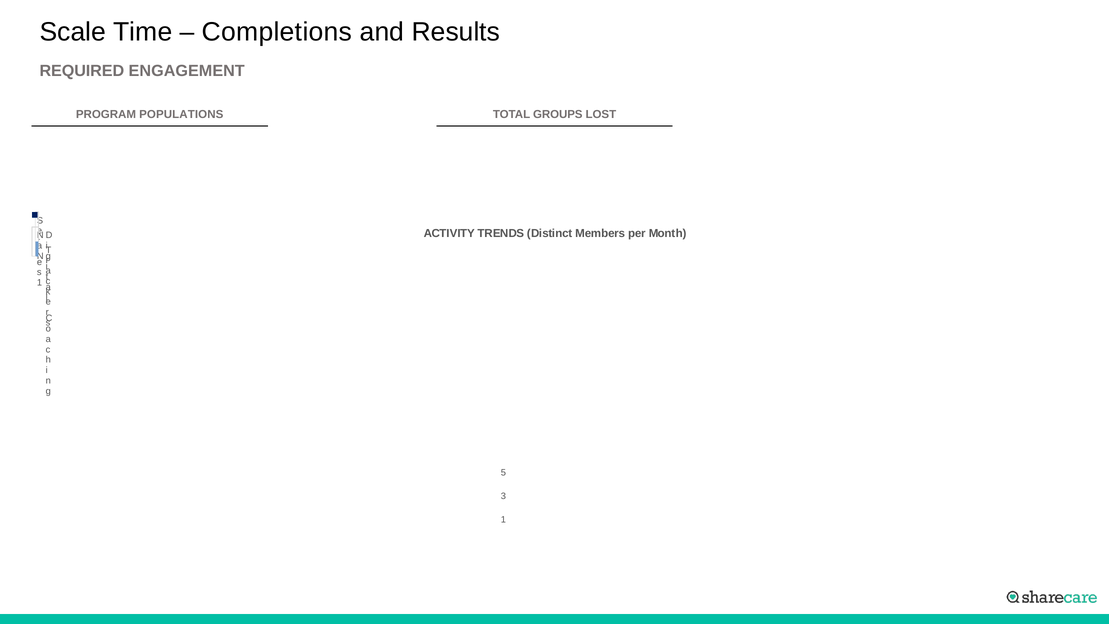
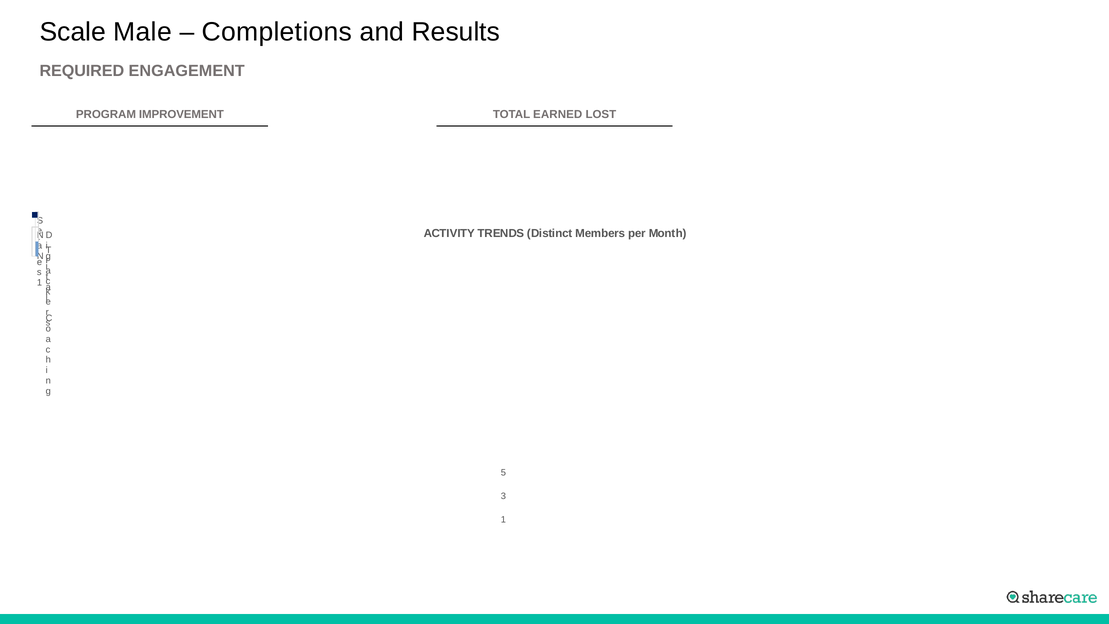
Time: Time -> Male
POPULATIONS: POPULATIONS -> IMPROVEMENT
GROUPS: GROUPS -> EARNED
